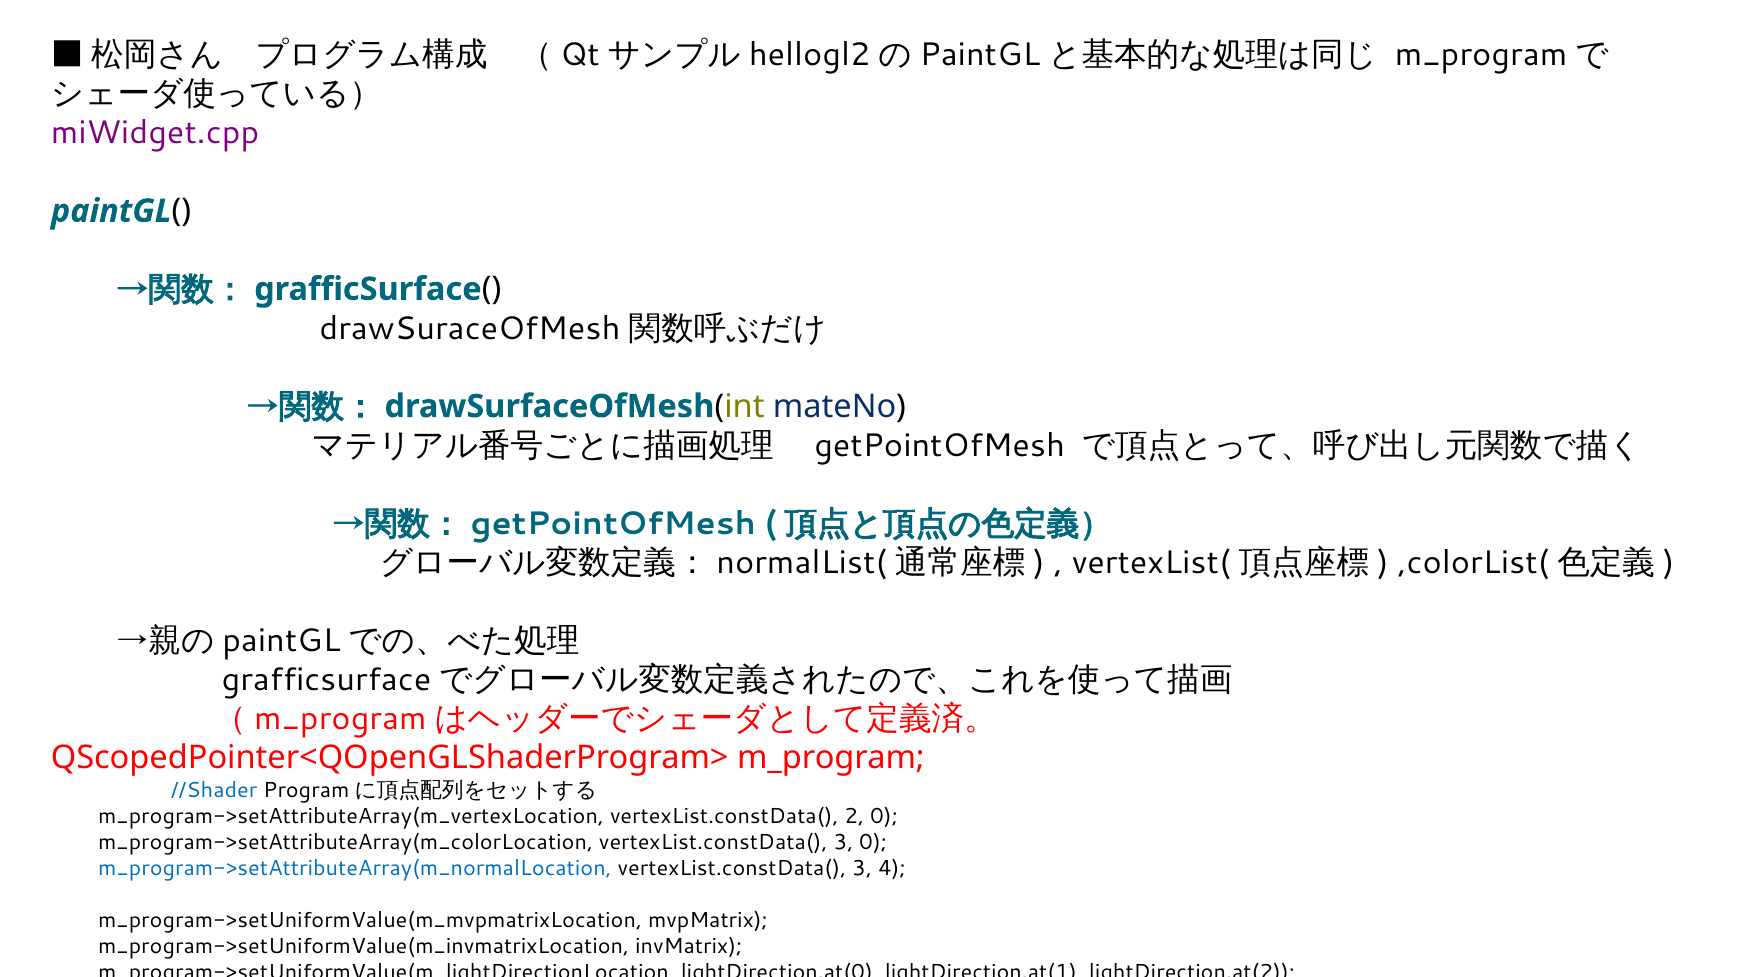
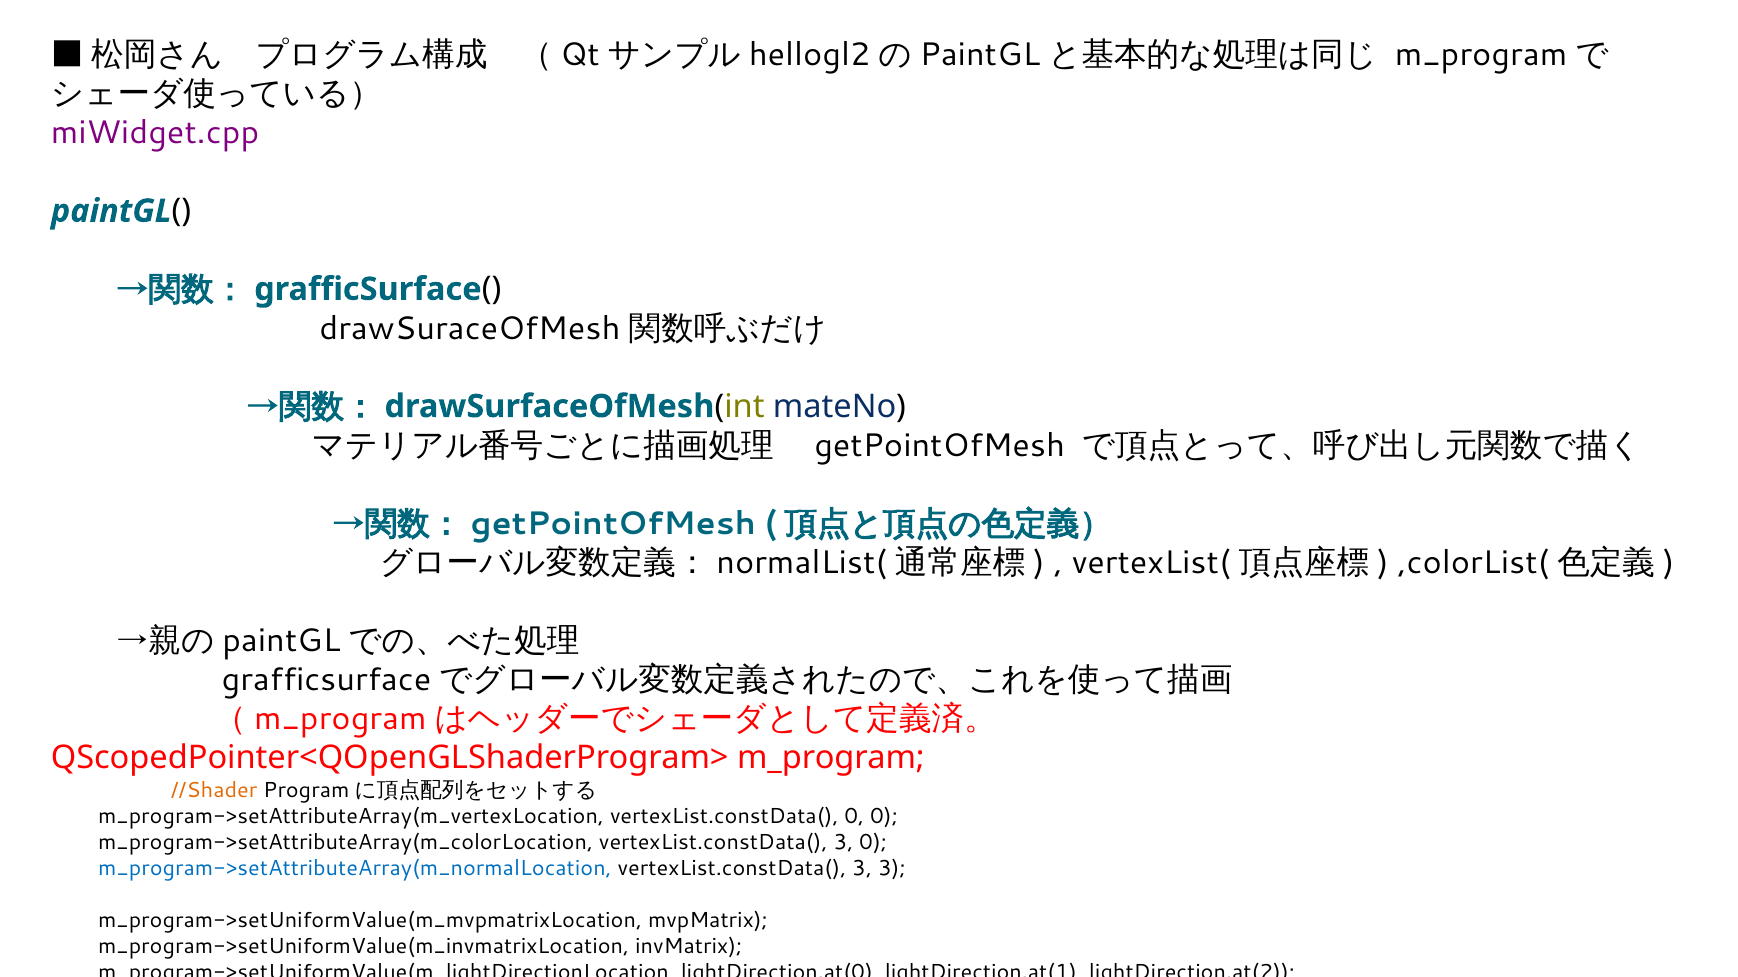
//Shader at (214, 790) colour: blue -> orange
vertexList.constData( 2: 2 -> 0
3 4: 4 -> 3
